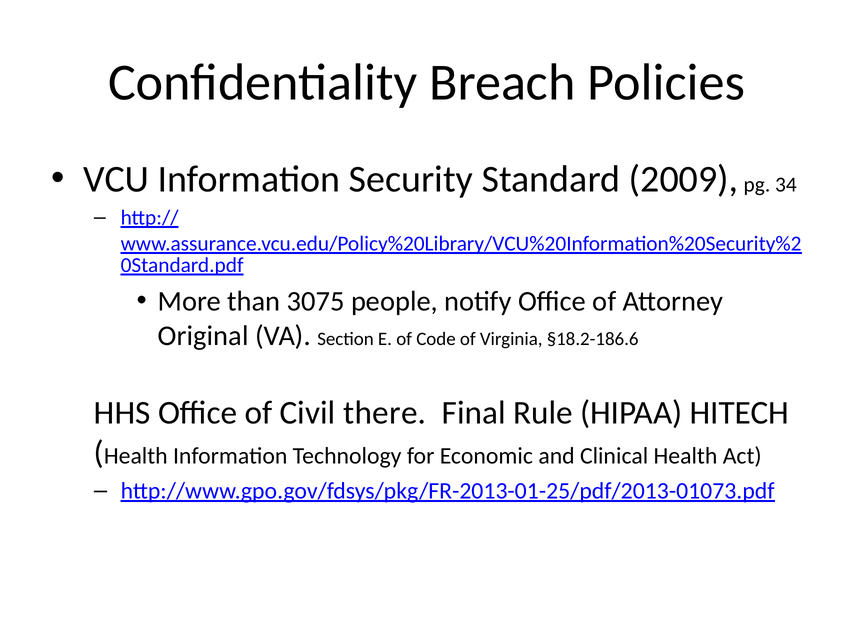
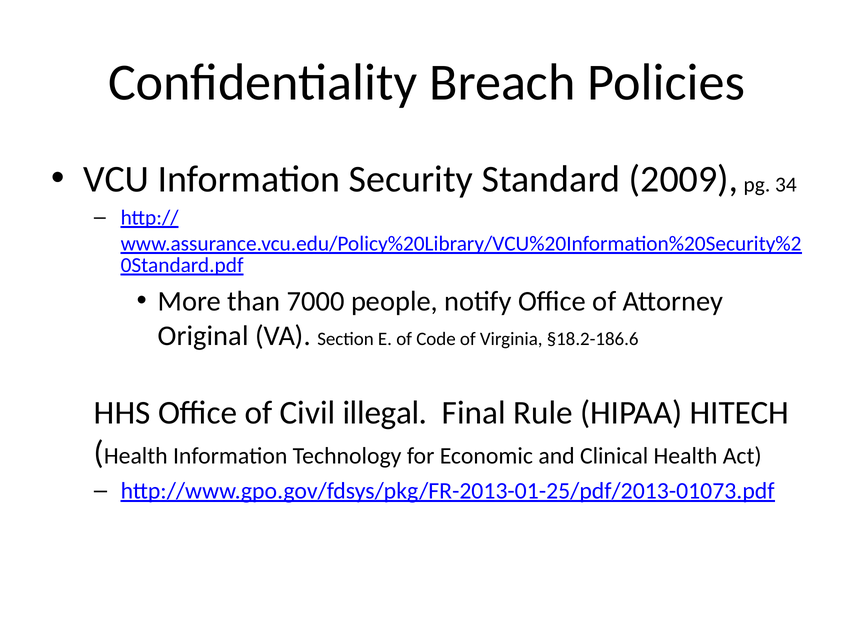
3075: 3075 -> 7000
there: there -> illegal
